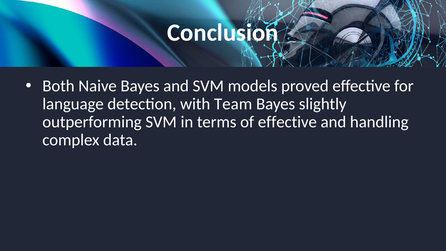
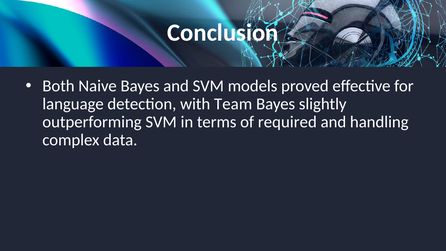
of effective: effective -> required
